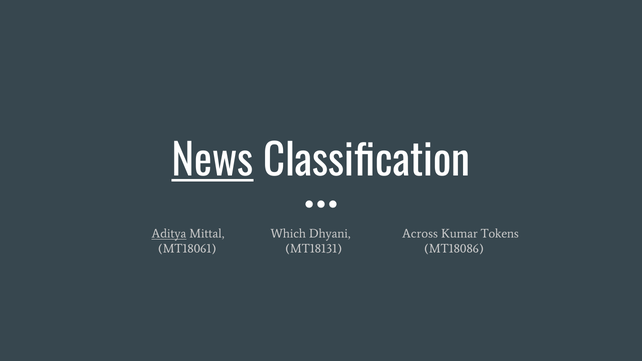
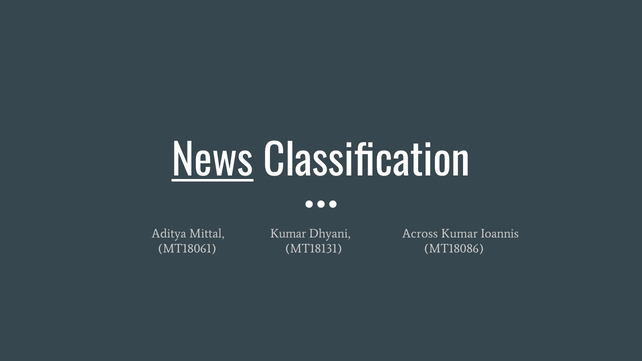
Aditya underline: present -> none
Mittal Which: Which -> Kumar
Tokens: Tokens -> Ioannis
